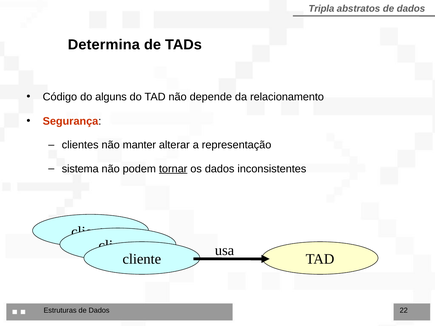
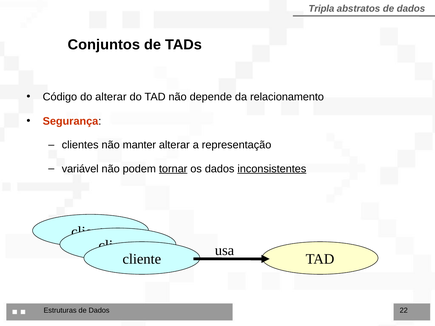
Determina: Determina -> Conjuntos
do alguns: alguns -> alterar
sistema: sistema -> variável
inconsistentes underline: none -> present
